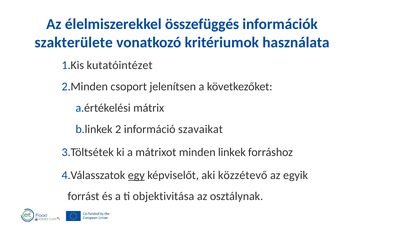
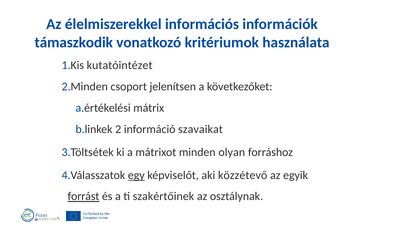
összefüggés: összefüggés -> információs
szakterülete: szakterülete -> támaszkodik
linkek: linkek -> olyan
forrást underline: none -> present
objektivitása: objektivitása -> szakértőinek
